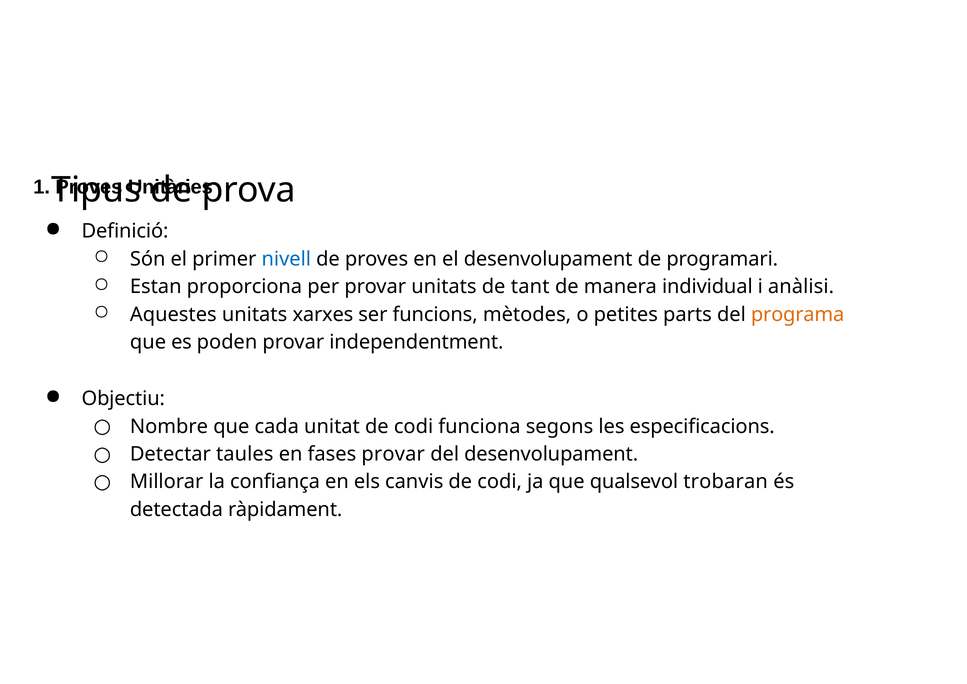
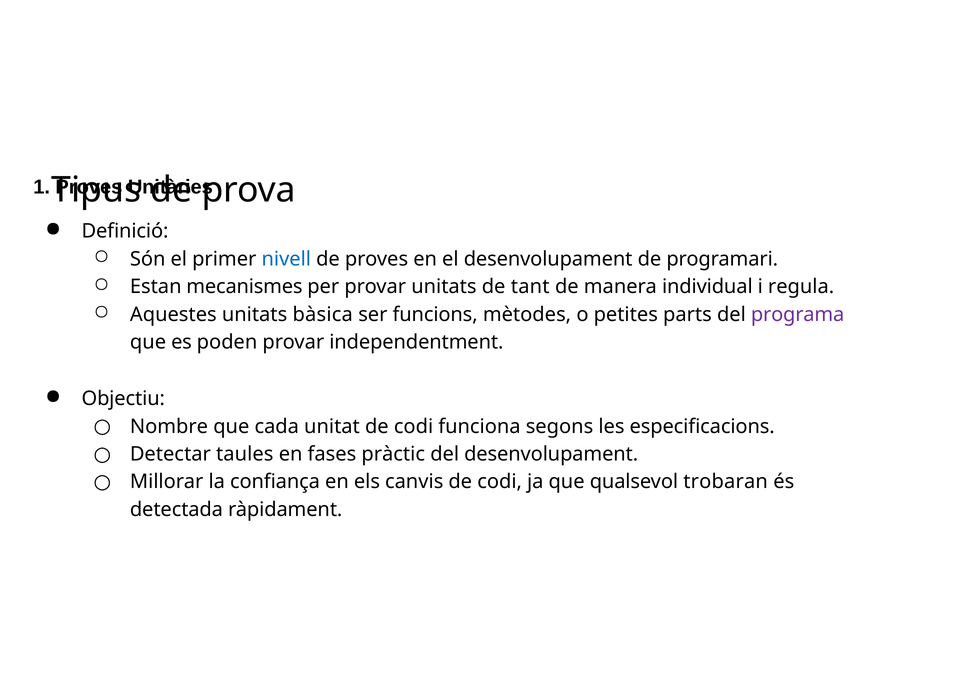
proporciona: proporciona -> mecanismes
anàlisi: anàlisi -> regula
xarxes: xarxes -> bàsica
programa colour: orange -> purple
fases provar: provar -> pràctic
